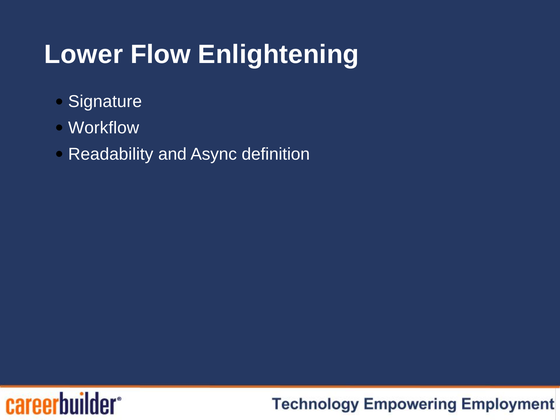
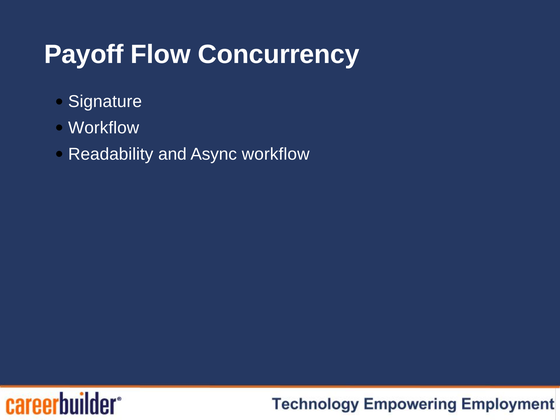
Lower: Lower -> Payoff
Enlightening: Enlightening -> Concurrency
Async definition: definition -> workflow
